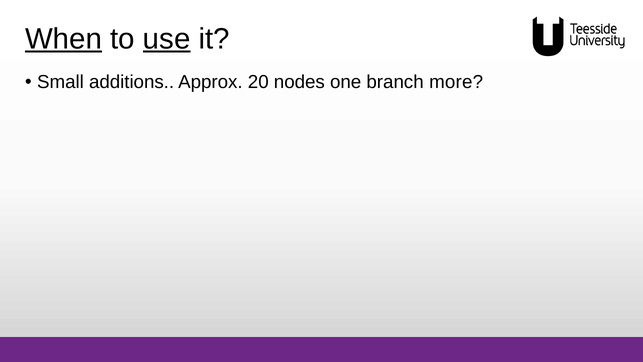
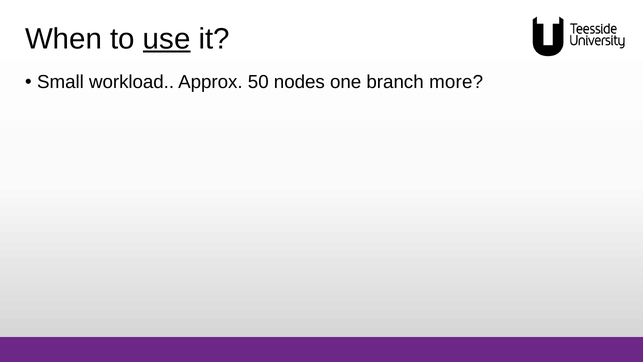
When underline: present -> none
additions: additions -> workload
20: 20 -> 50
